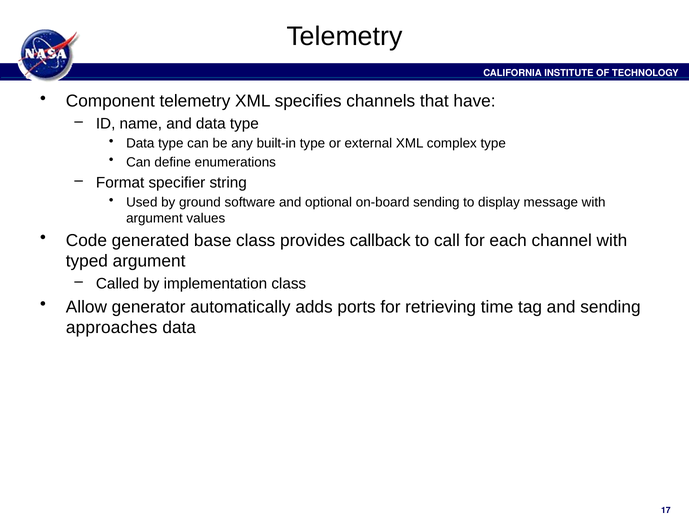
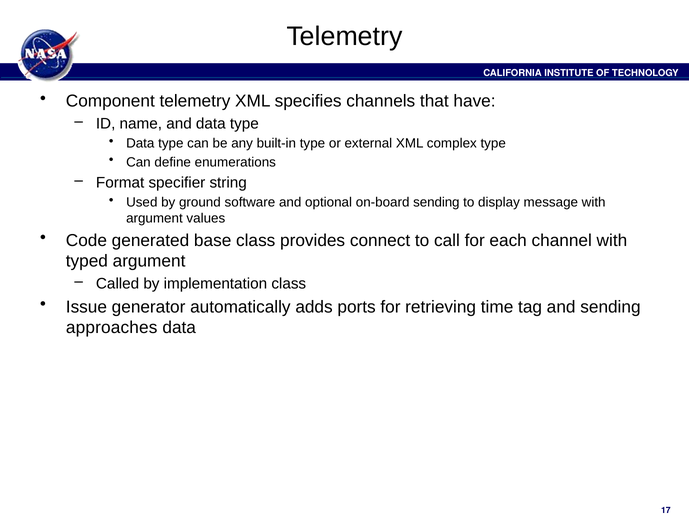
callback: callback -> connect
Allow: Allow -> Issue
